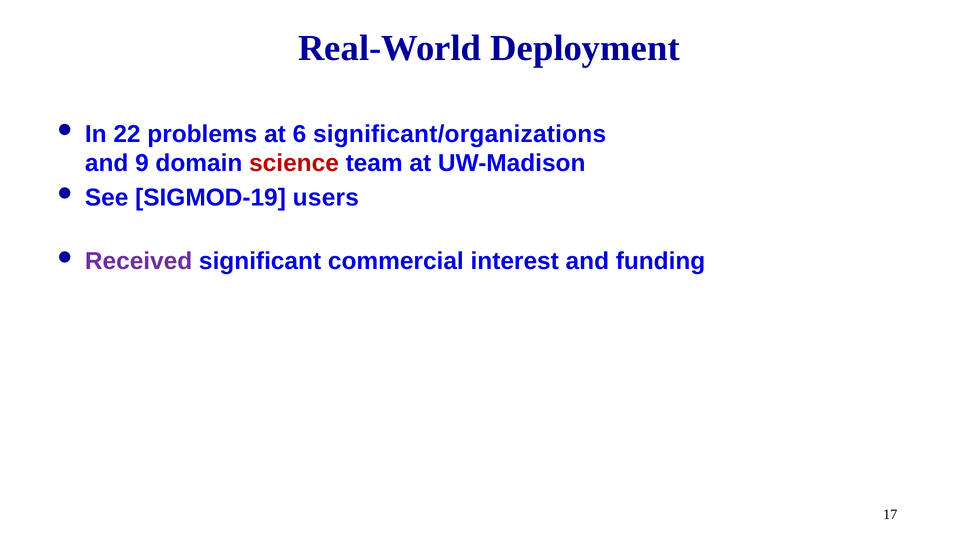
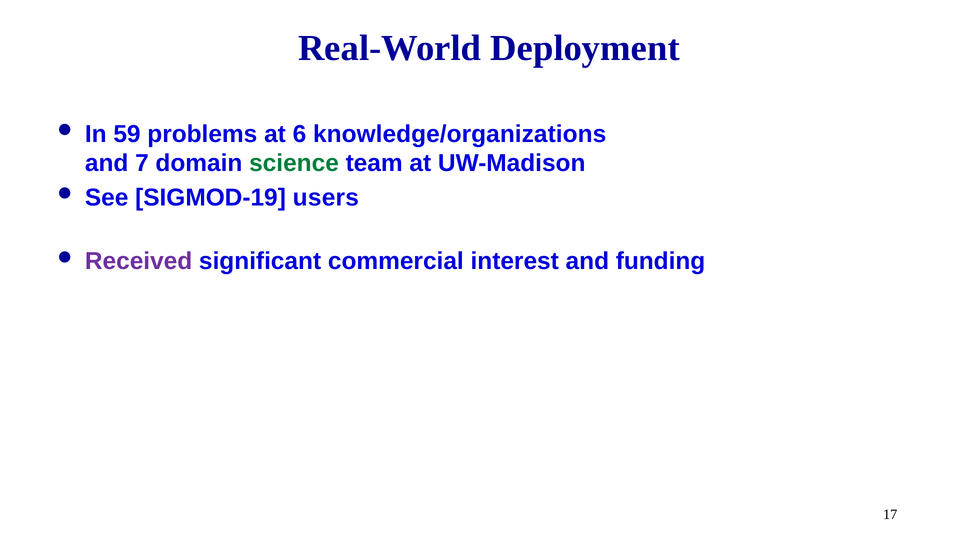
22: 22 -> 59
significant/organizations: significant/organizations -> knowledge/organizations
9: 9 -> 7
science colour: red -> green
